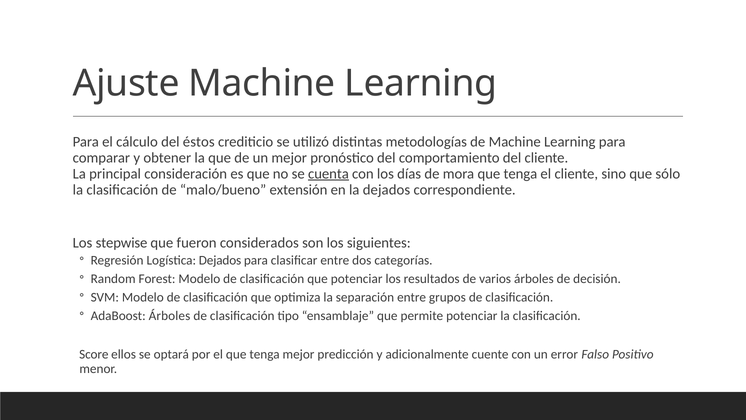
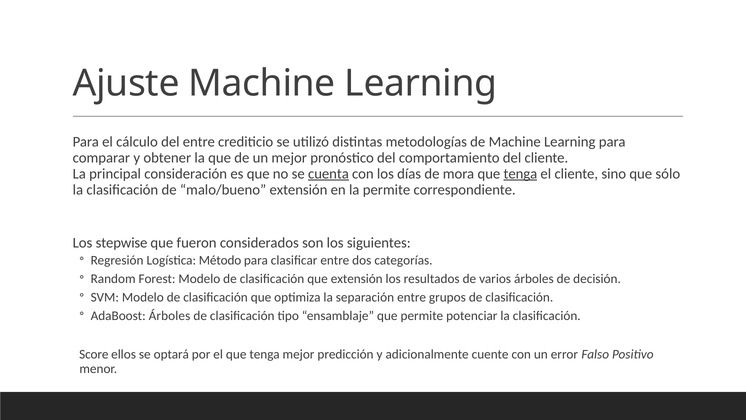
del éstos: éstos -> entre
tenga at (520, 174) underline: none -> present
la dejados: dejados -> permite
Logística Dejados: Dejados -> Método
que potenciar: potenciar -> extensión
